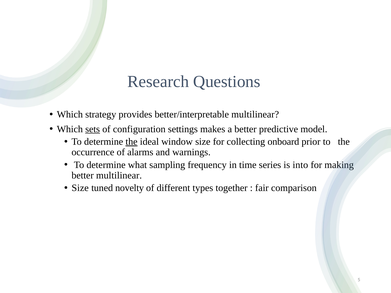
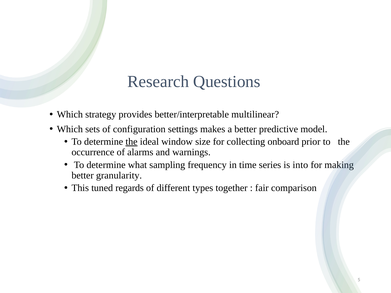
sets underline: present -> none
better multilinear: multilinear -> granularity
Size at (80, 188): Size -> This
novelty: novelty -> regards
